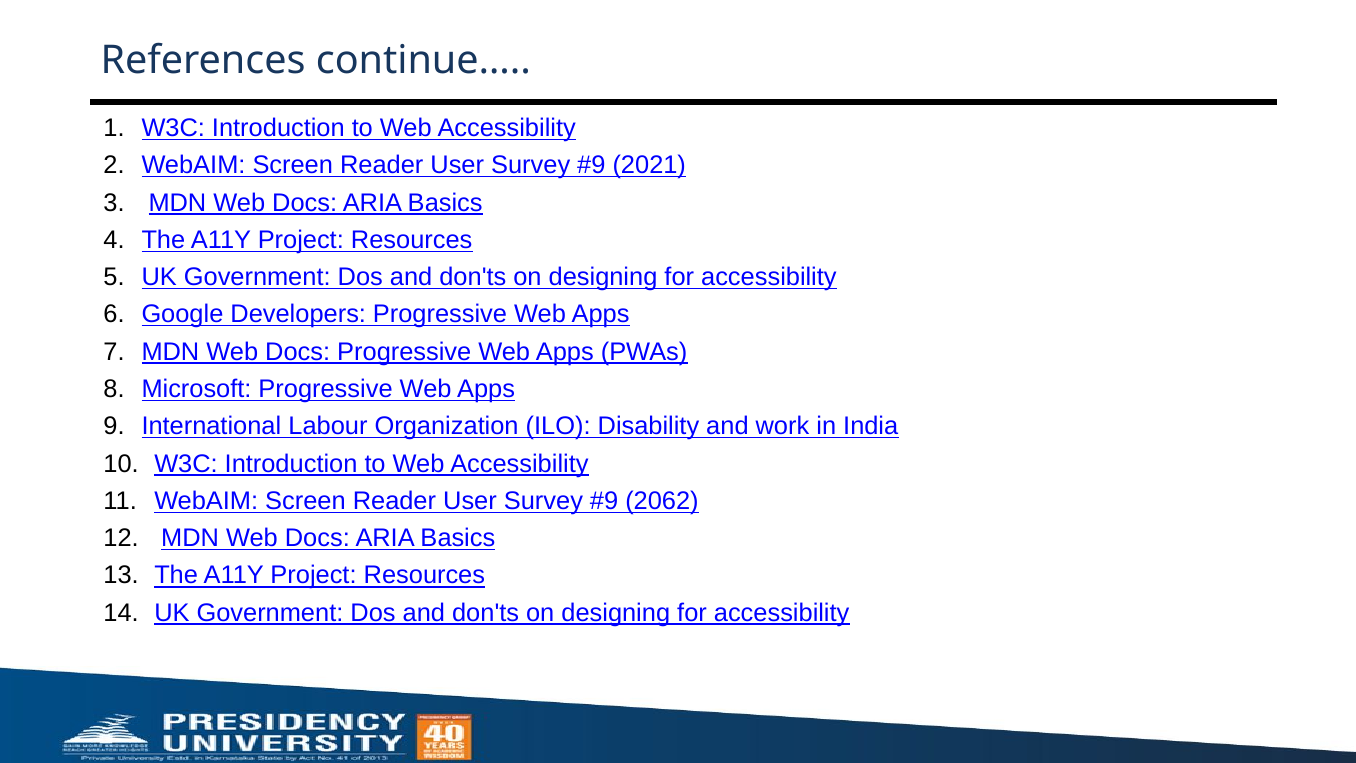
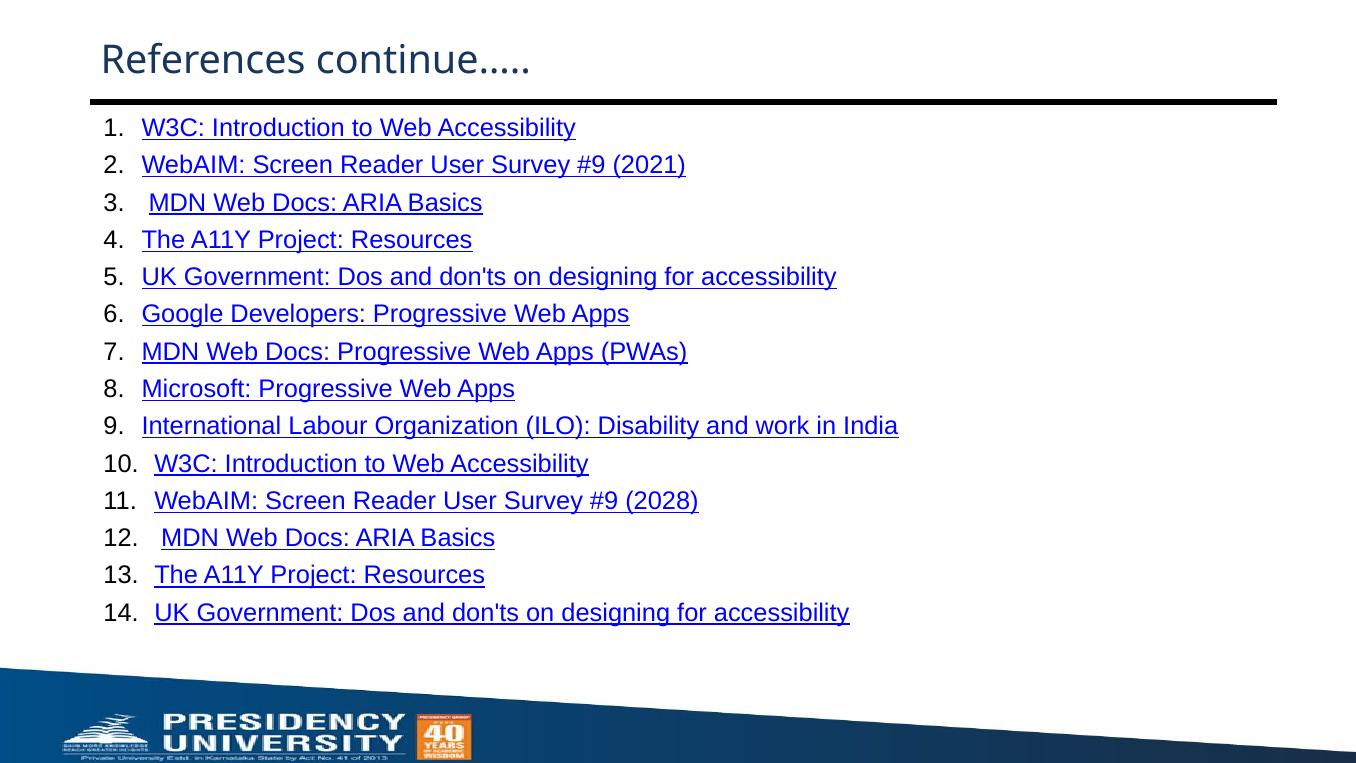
2062: 2062 -> 2028
